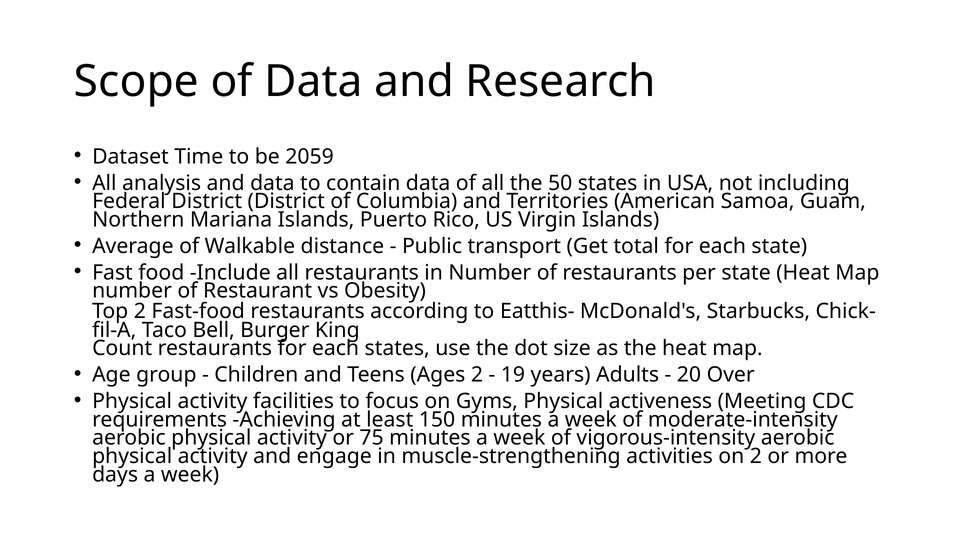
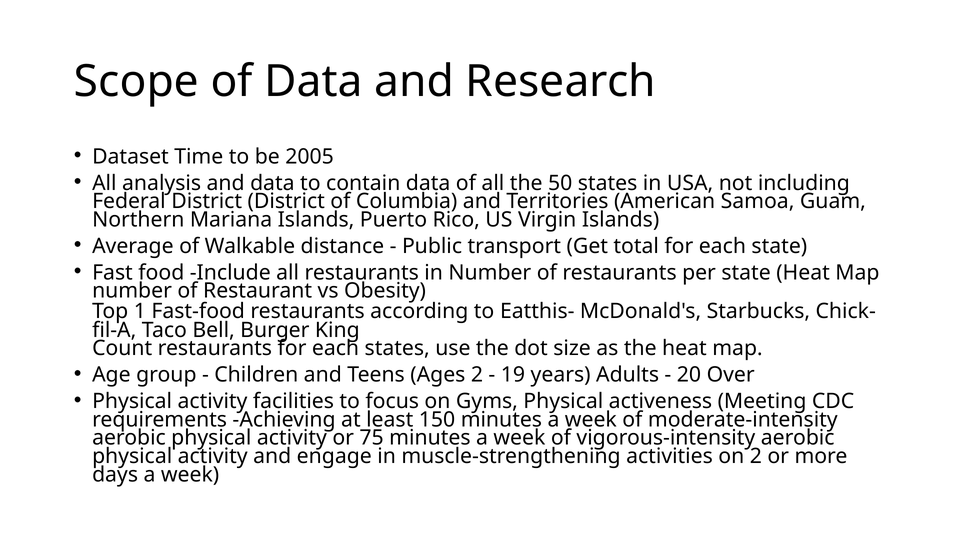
2059: 2059 -> 2005
Top 2: 2 -> 1
